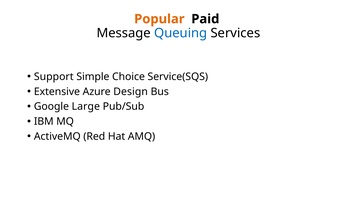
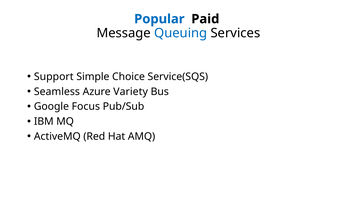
Popular colour: orange -> blue
Extensive: Extensive -> Seamless
Design: Design -> Variety
Large: Large -> Focus
